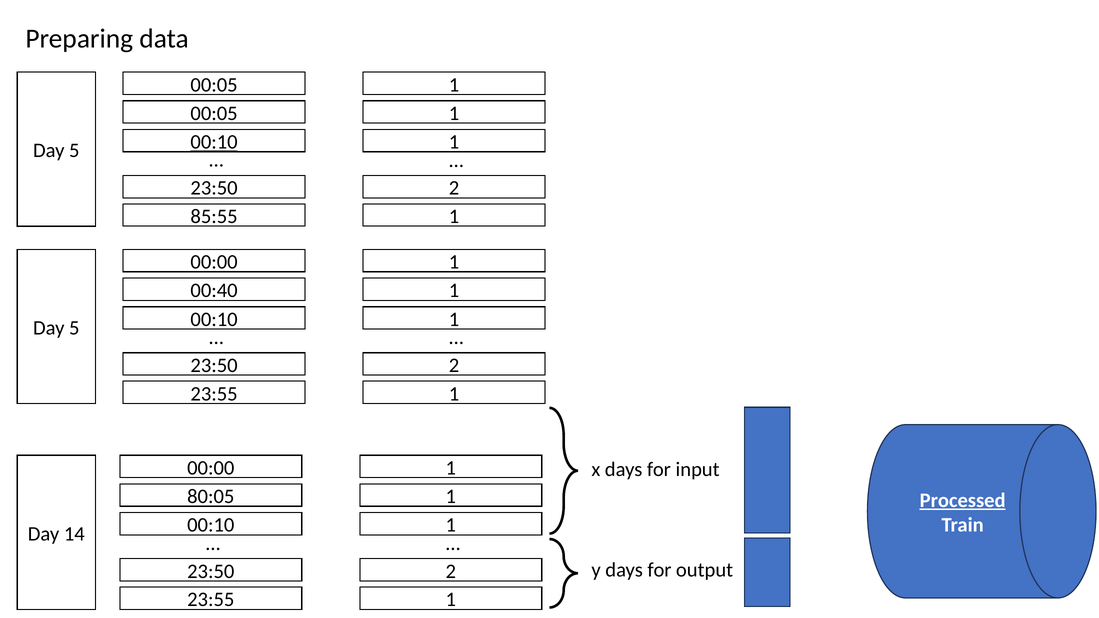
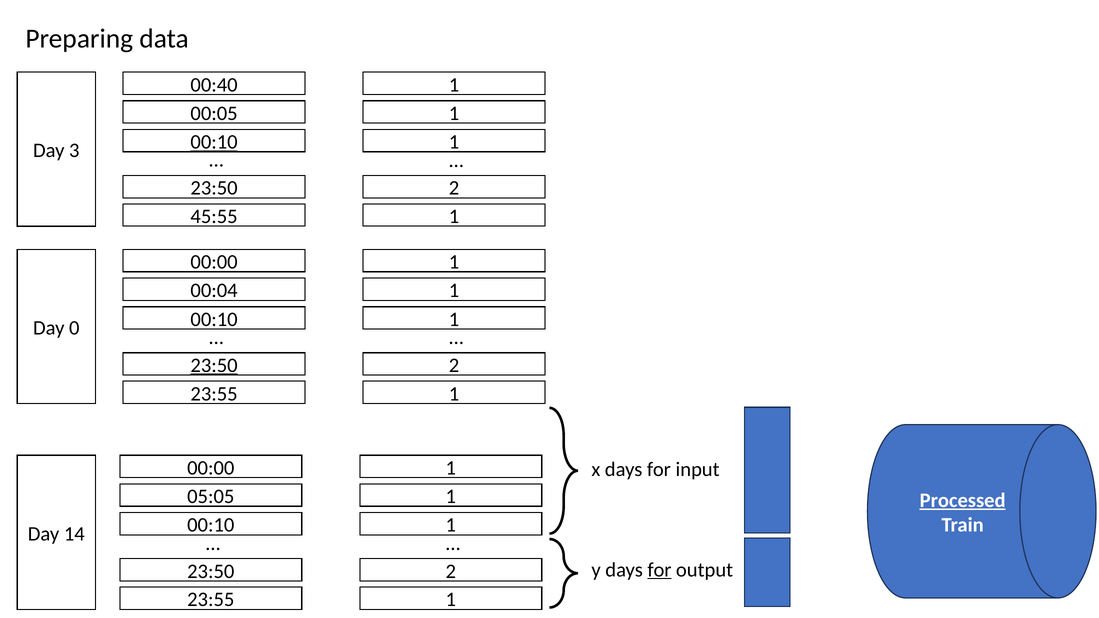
00:05 at (214, 85): 00:05 -> 00:40
5 at (74, 151): 5 -> 3
85:55: 85:55 -> 45:55
00:40: 00:40 -> 00:04
5 at (74, 328): 5 -> 0
23:50 at (214, 366) underline: none -> present
80:05: 80:05 -> 05:05
for at (659, 570) underline: none -> present
